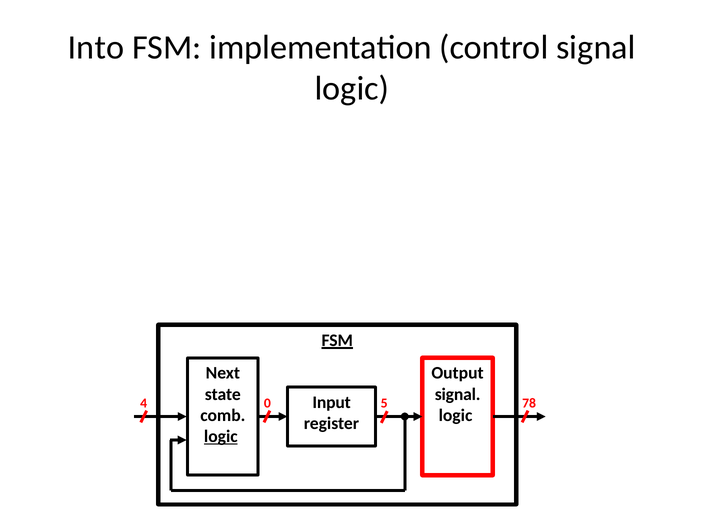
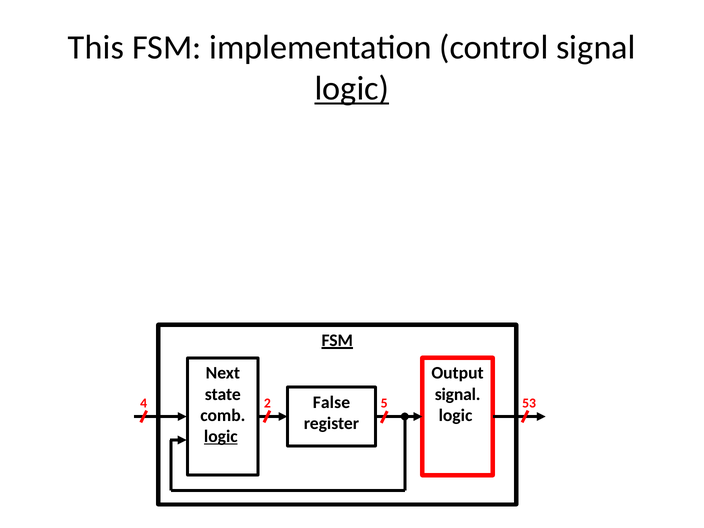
Into: Into -> This
logic at (352, 89) underline: none -> present
Input: Input -> False
0: 0 -> 2
78: 78 -> 53
